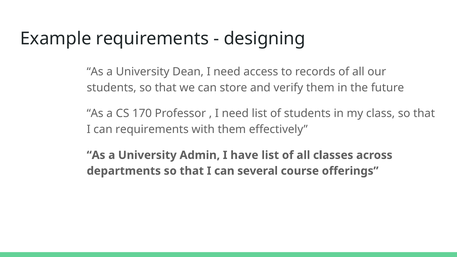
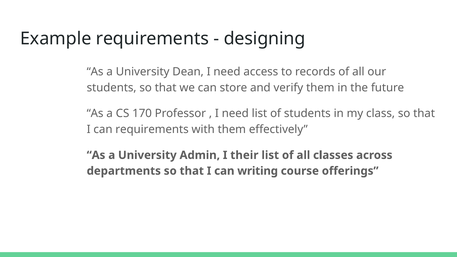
have: have -> their
several: several -> writing
